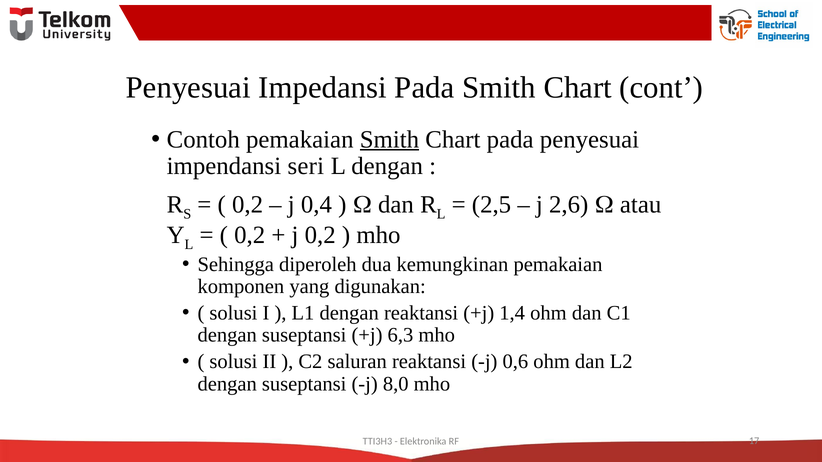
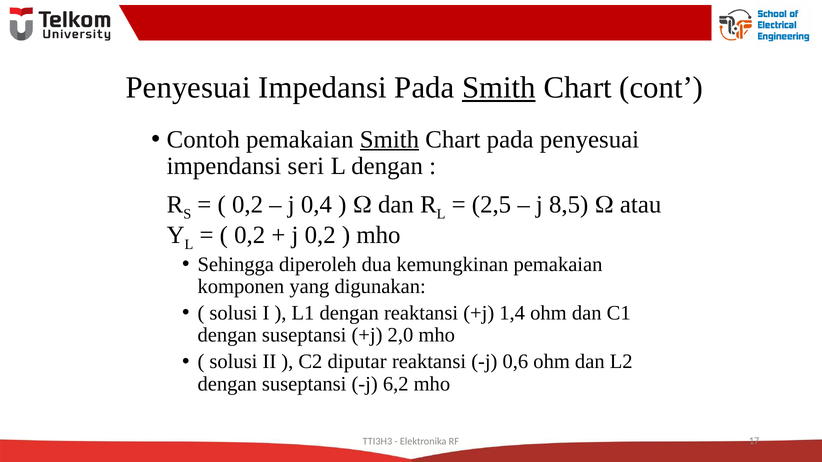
Smith at (499, 88) underline: none -> present
2,6: 2,6 -> 8,5
6,3: 6,3 -> 2,0
saluran: saluran -> diputar
8,0: 8,0 -> 6,2
